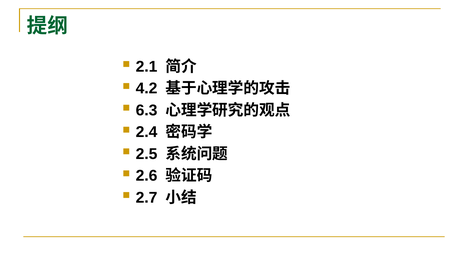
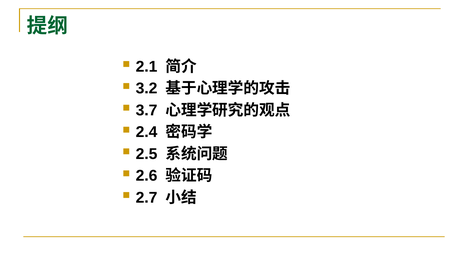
4.2: 4.2 -> 3.2
6.3: 6.3 -> 3.7
